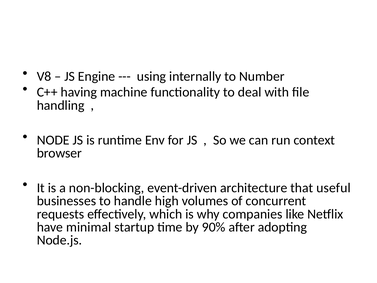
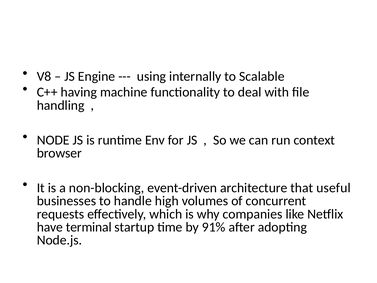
Number: Number -> Scalable
minimal: minimal -> terminal
90%: 90% -> 91%
